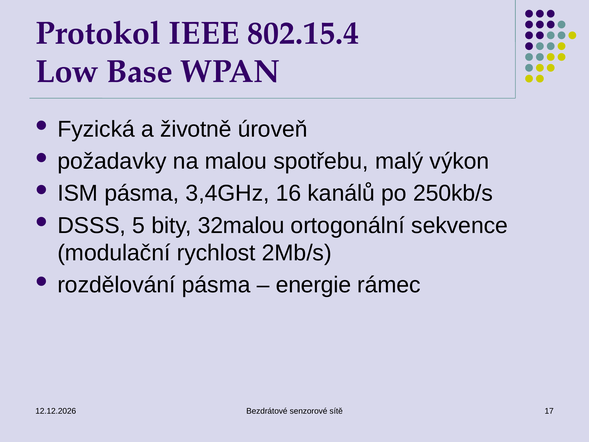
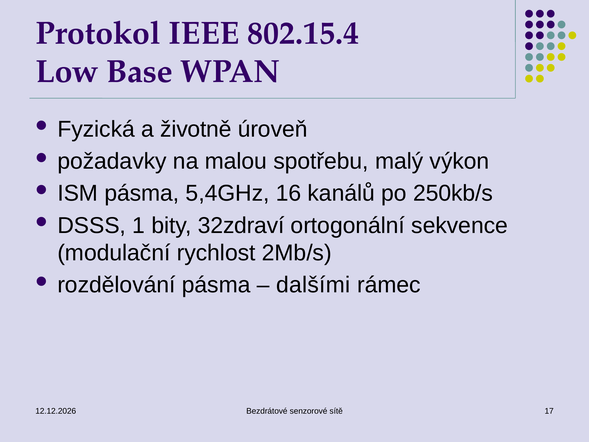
3,4GHz: 3,4GHz -> 5,4GHz
5: 5 -> 1
32malou: 32malou -> 32zdraví
energie: energie -> dalšími
